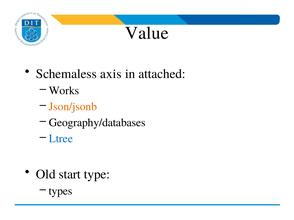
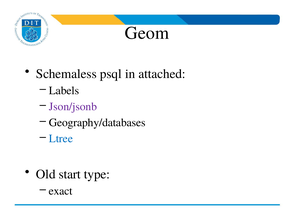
Value: Value -> Geom
axis: axis -> psql
Works: Works -> Labels
Json/jsonb colour: orange -> purple
types: types -> exact
